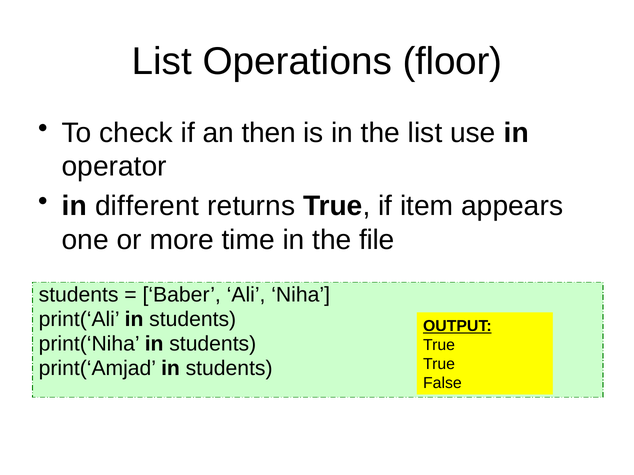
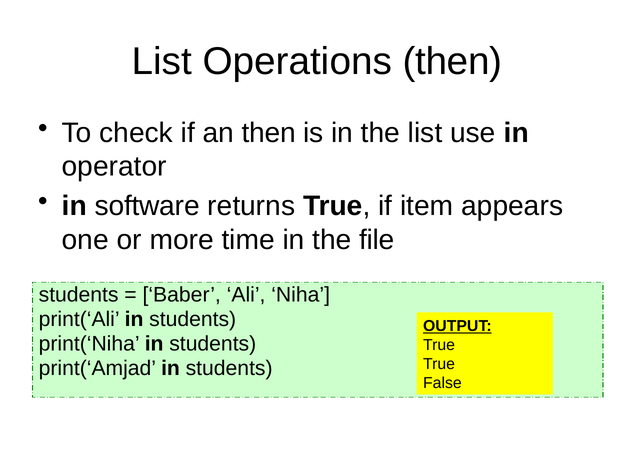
Operations floor: floor -> then
different: different -> software
